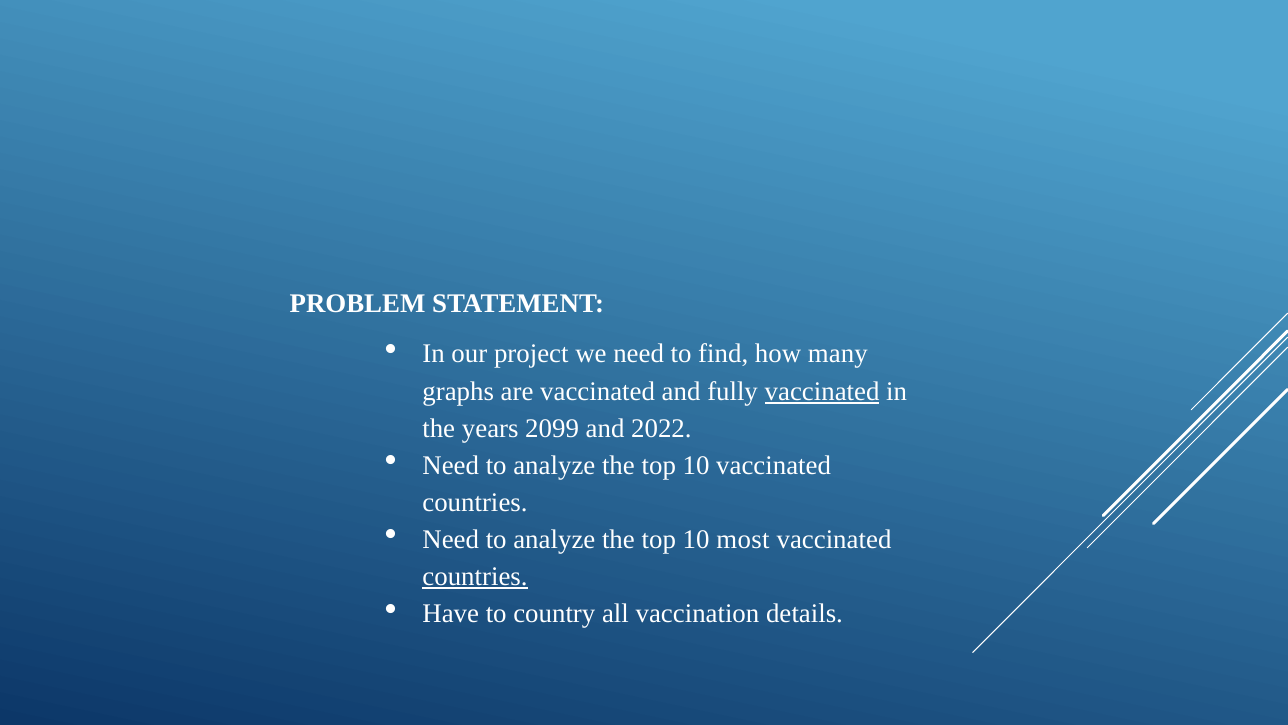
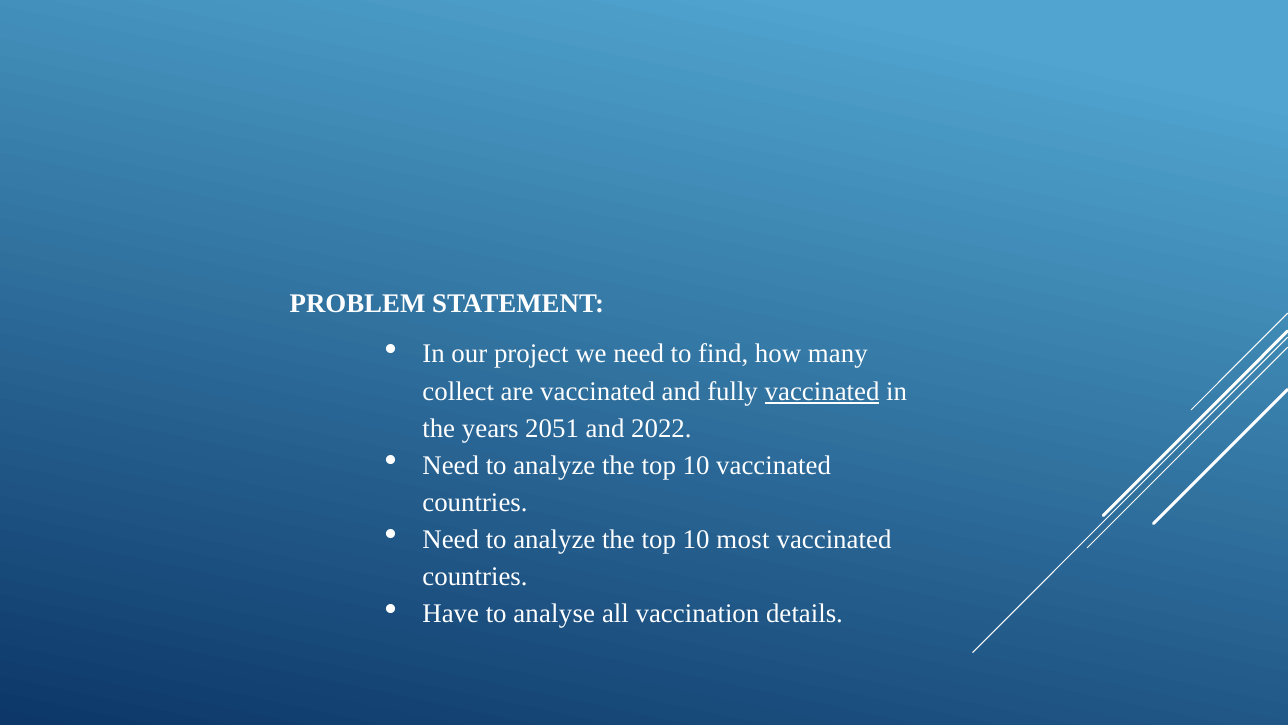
graphs: graphs -> collect
2099: 2099 -> 2051
countries at (475, 576) underline: present -> none
country: country -> analyse
